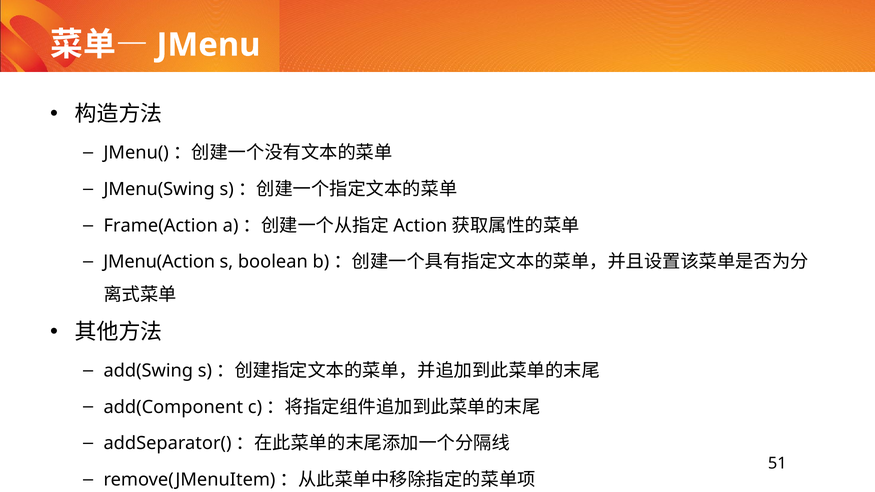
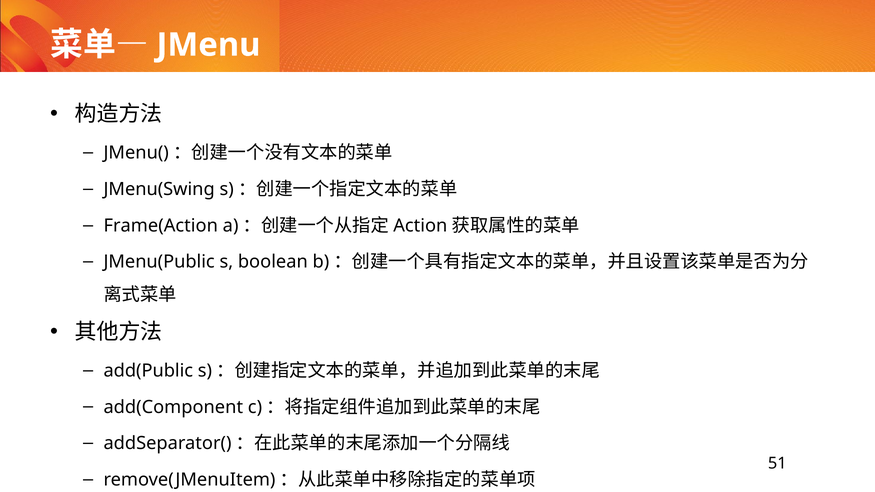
JMenu(Action: JMenu(Action -> JMenu(Public
add(Swing: add(Swing -> add(Public
